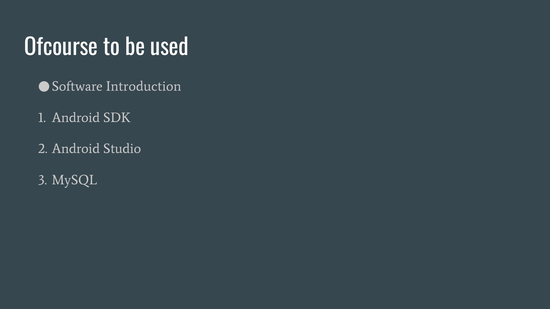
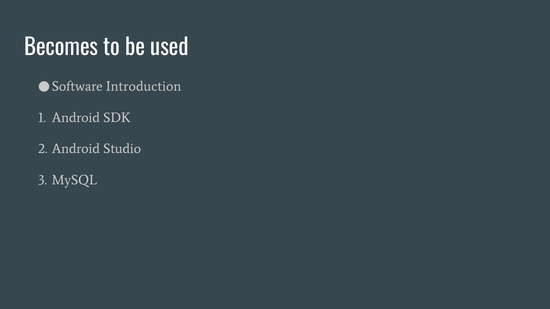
Ofcourse: Ofcourse -> Becomes
